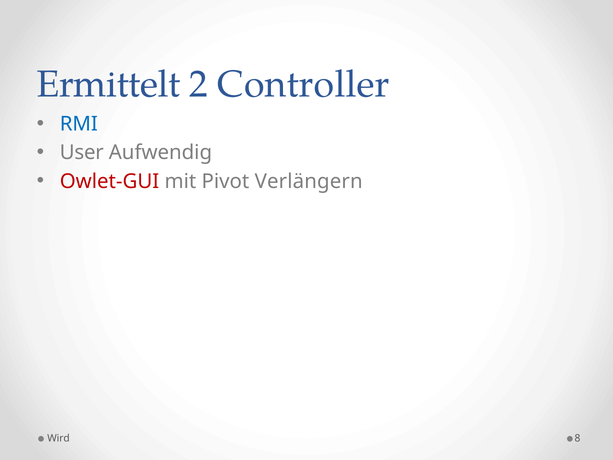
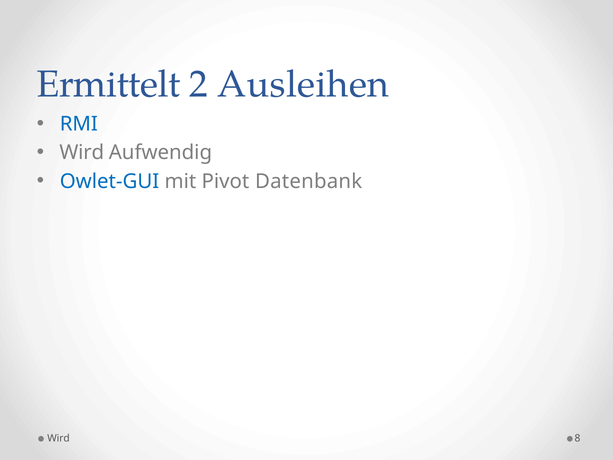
Controller: Controller -> Ausleihen
User at (82, 153): User -> Wird
Owlet-GUI colour: red -> blue
Verlängern: Verlängern -> Datenbank
